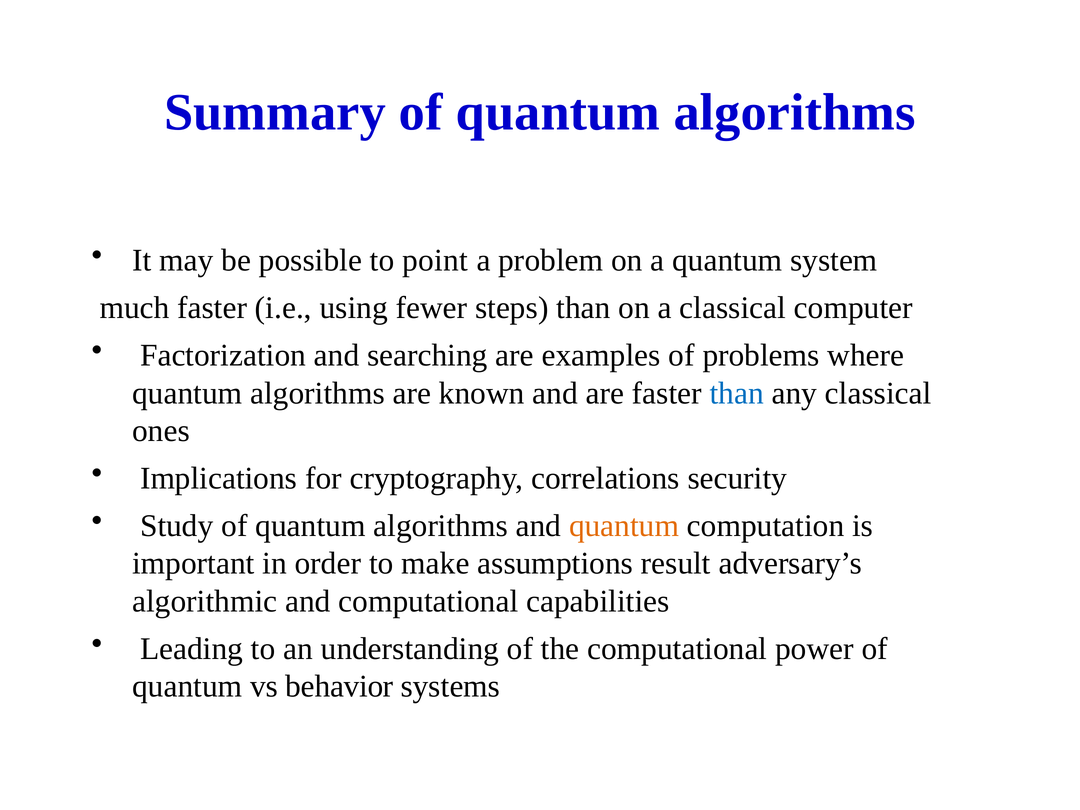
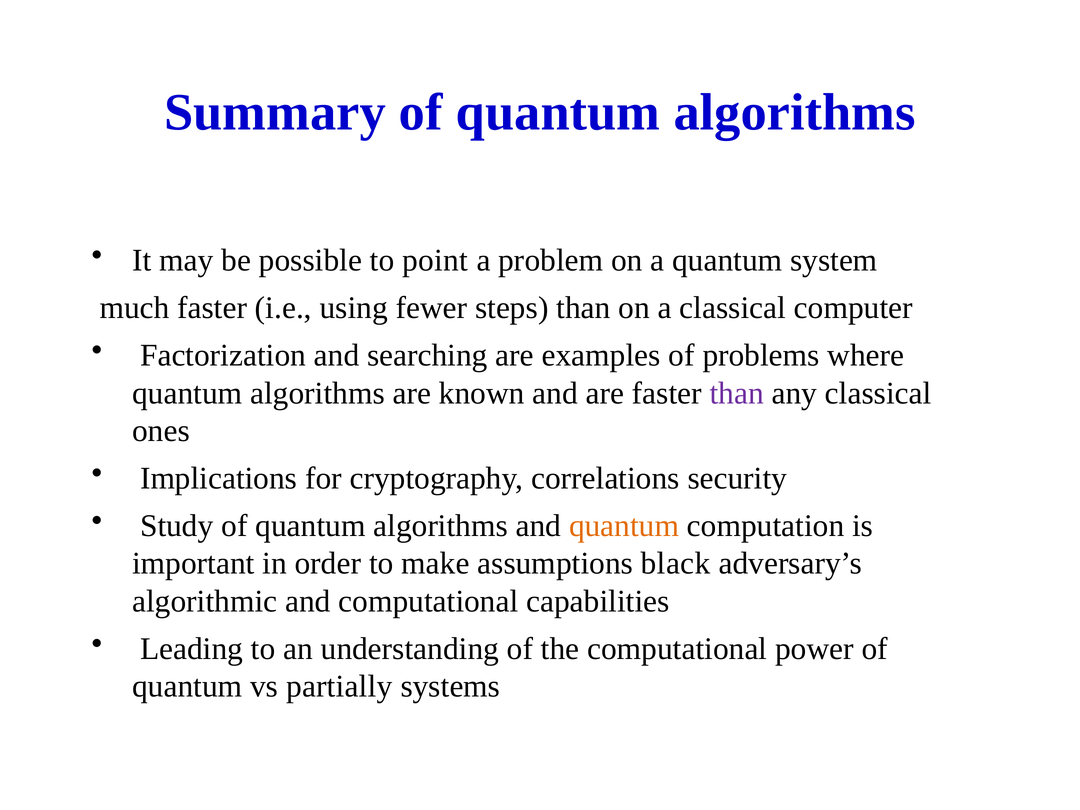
than at (737, 393) colour: blue -> purple
result: result -> black
behavior: behavior -> partially
